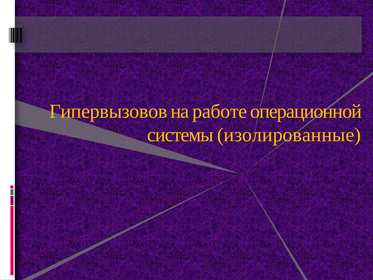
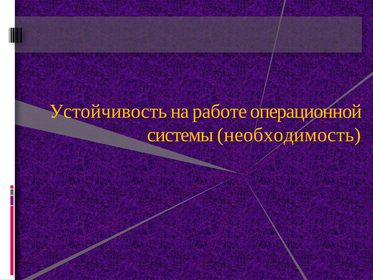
Гипервызовов: Гипервызовов -> Устойчивость
изолированные: изолированные -> необходимость
